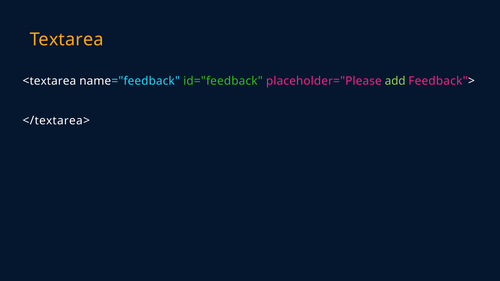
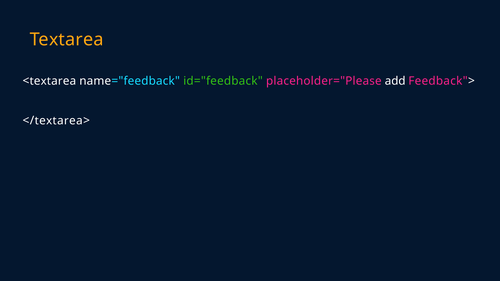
add colour: light green -> white
